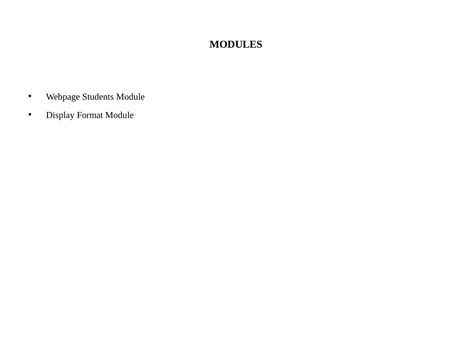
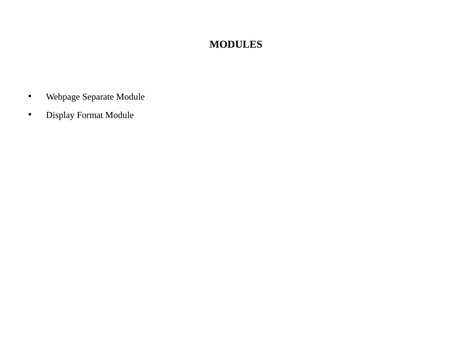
Students: Students -> Separate
